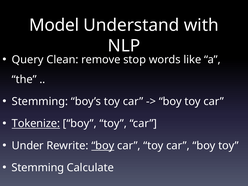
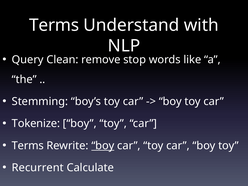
Model at (54, 25): Model -> Terms
Tokenize underline: present -> none
Under at (28, 146): Under -> Terms
Stemming at (38, 168): Stemming -> Recurrent
